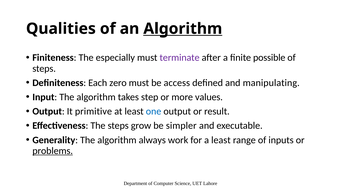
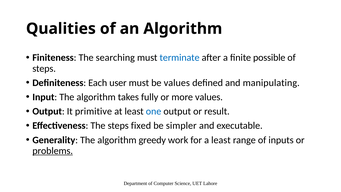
Algorithm at (183, 29) underline: present -> none
especially: especially -> searching
terminate colour: purple -> blue
zero: zero -> user
be access: access -> values
step: step -> fully
grow: grow -> fixed
always: always -> greedy
